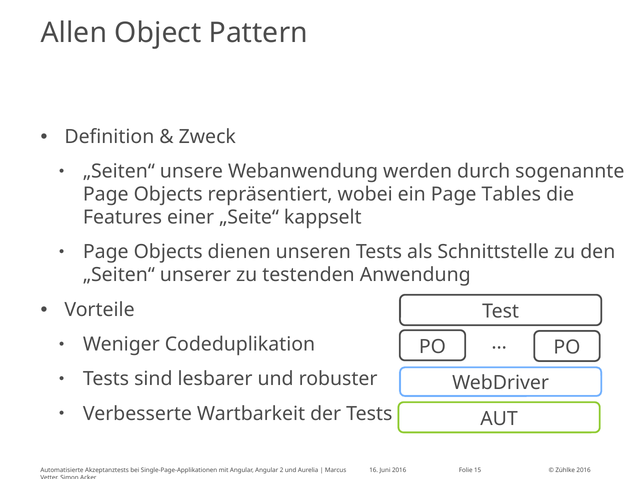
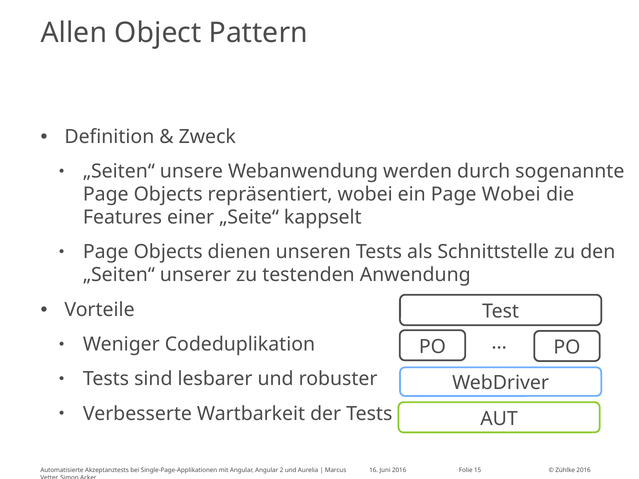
Page Tables: Tables -> Wobei
